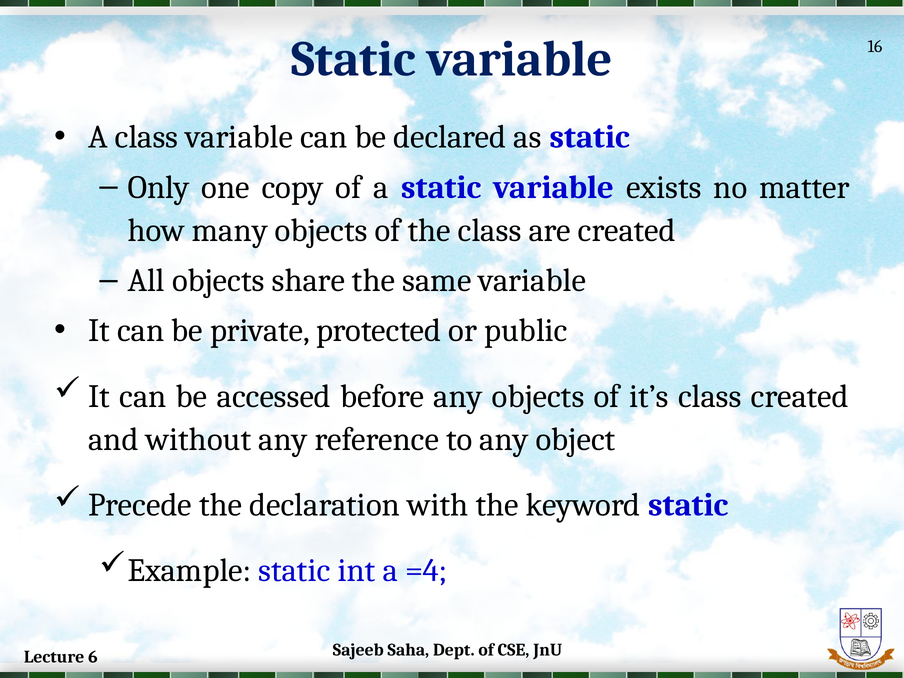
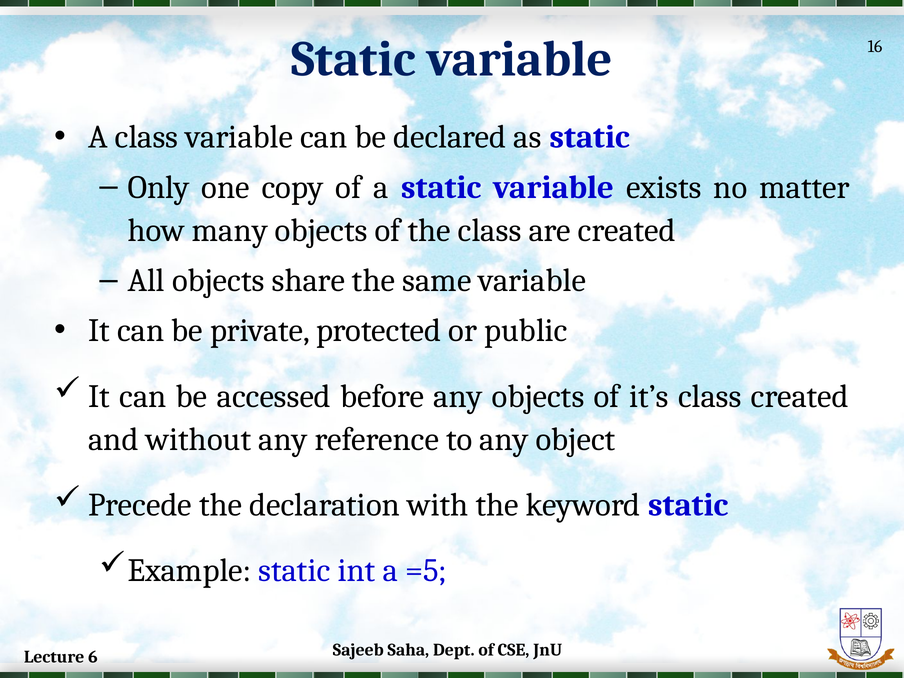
=4: =4 -> =5
